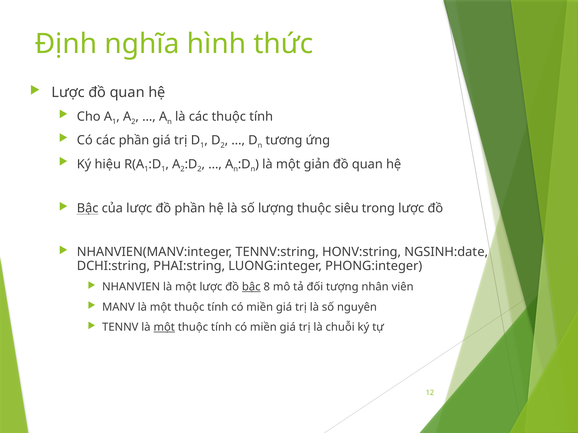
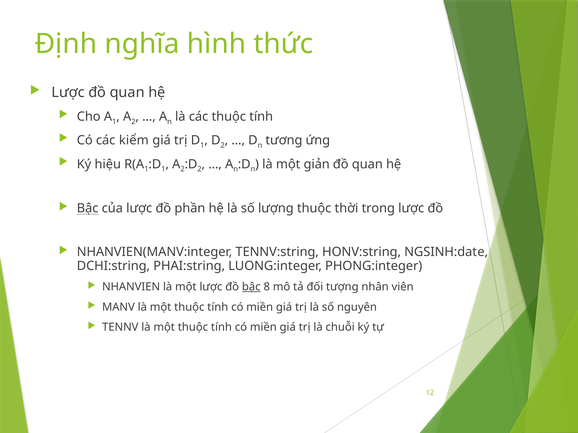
các phần: phần -> kiểm
siêu: siêu -> thời
một at (164, 328) underline: present -> none
